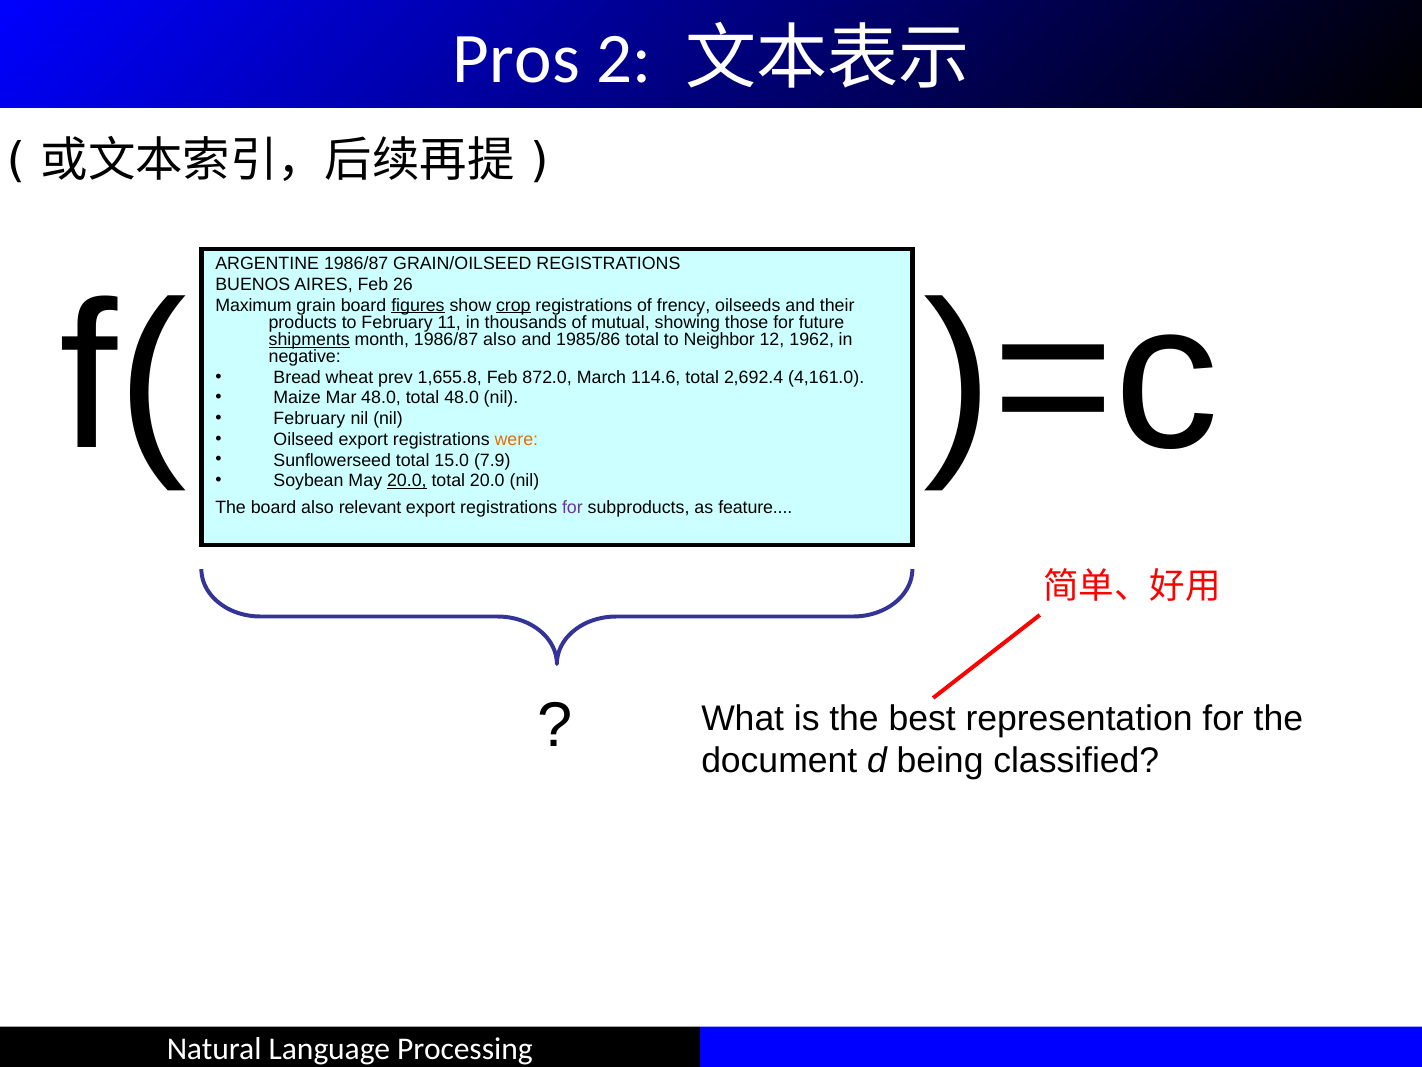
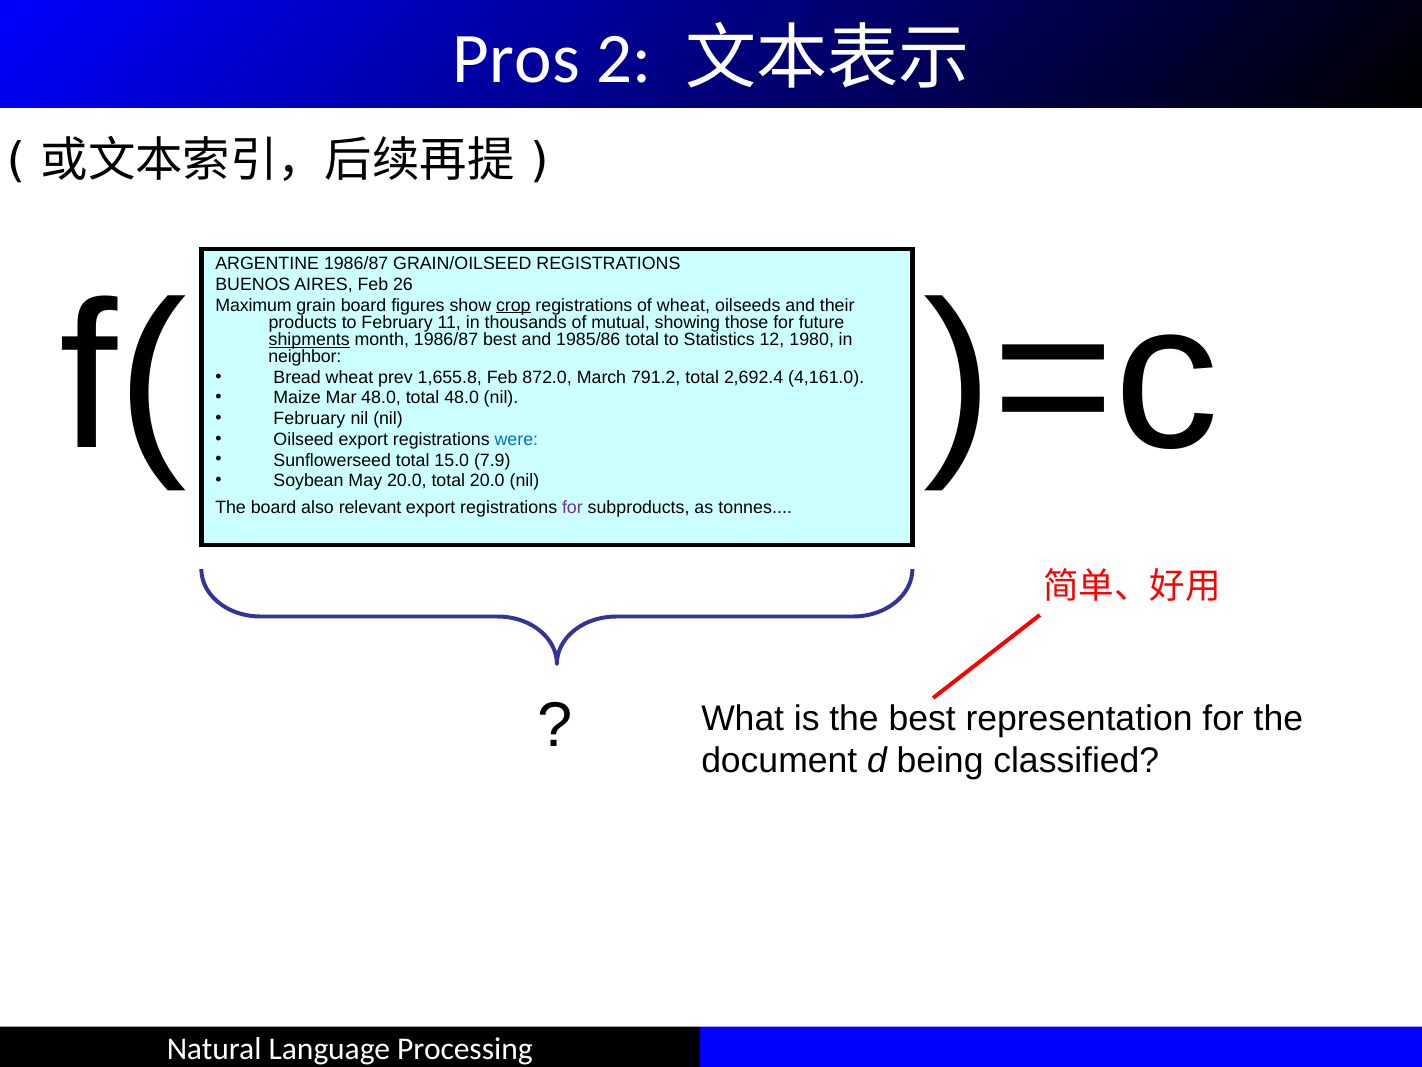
figures underline: present -> none
of frency: frency -> wheat
1986/87 also: also -> best
Neighbor: Neighbor -> Statistics
1962: 1962 -> 1980
negative: negative -> neighbor
114.6: 114.6 -> 791.2
were colour: orange -> blue
20.0 at (407, 481) underline: present -> none
feature: feature -> tonnes
